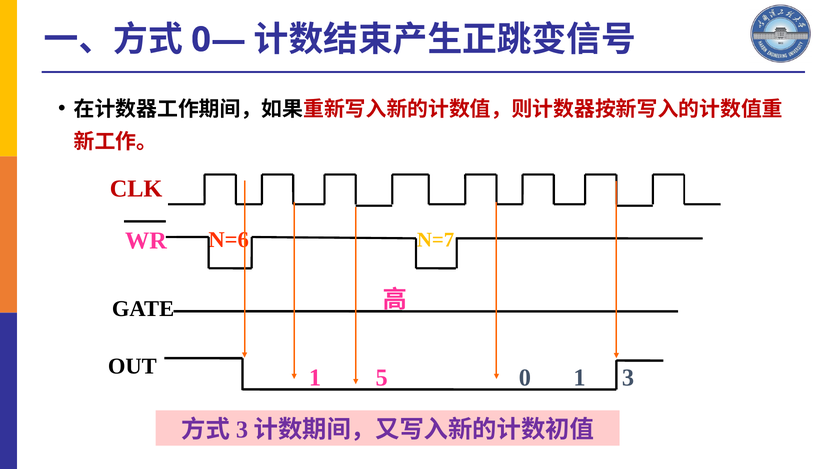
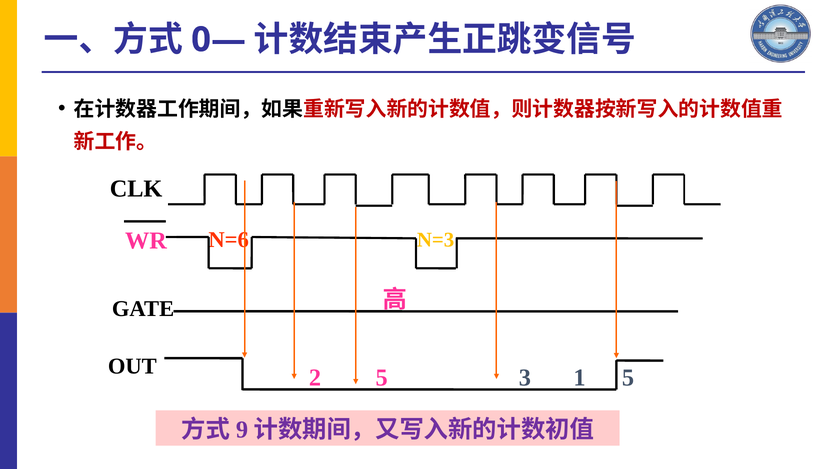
CLK colour: red -> black
N=7: N=7 -> N=3
OUT 1: 1 -> 2
0: 0 -> 3
1 3: 3 -> 5
3 at (242, 430): 3 -> 9
